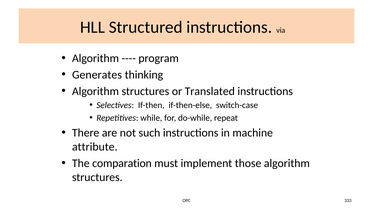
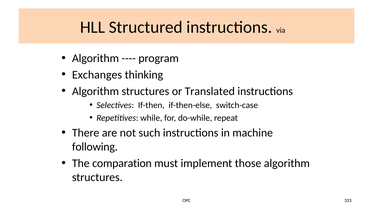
Generates: Generates -> Exchanges
attribute: attribute -> following
